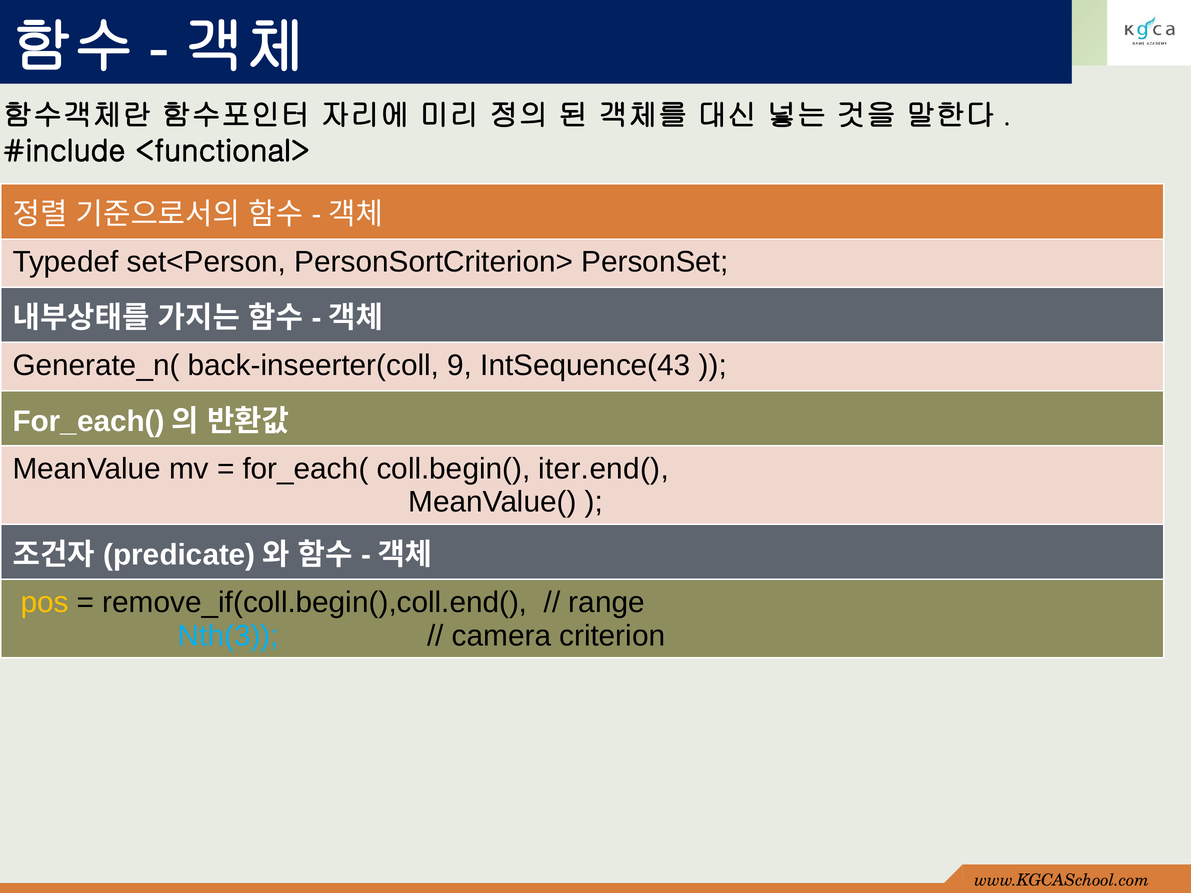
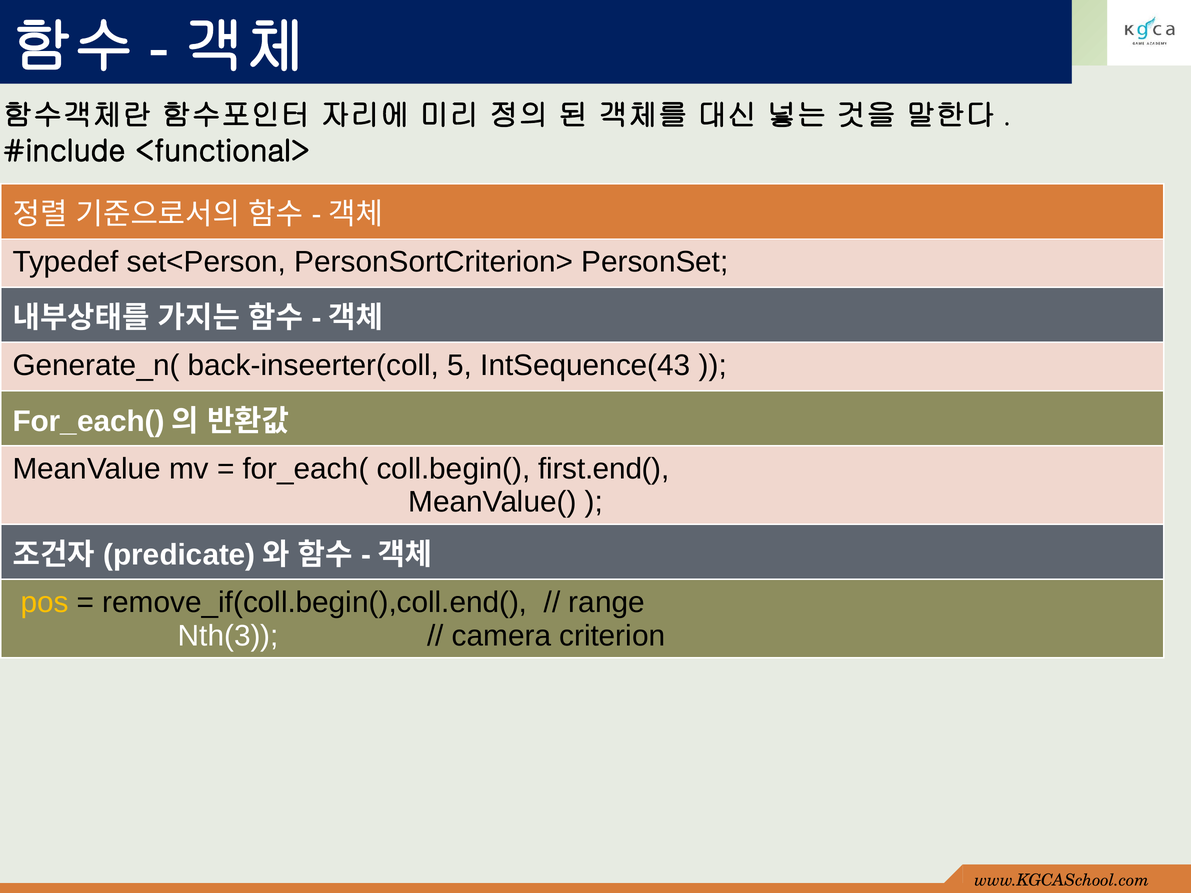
9: 9 -> 5
iter.end(: iter.end( -> first.end(
Nth(3 colour: light blue -> white
